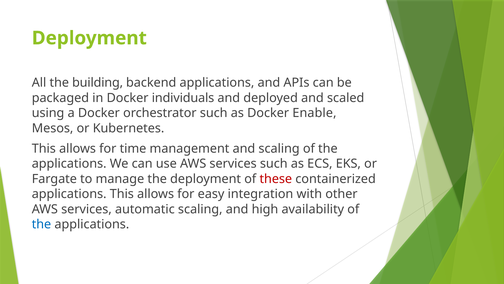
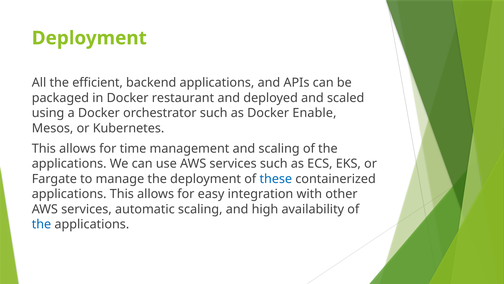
building: building -> efficient
individuals: individuals -> restaurant
these colour: red -> blue
